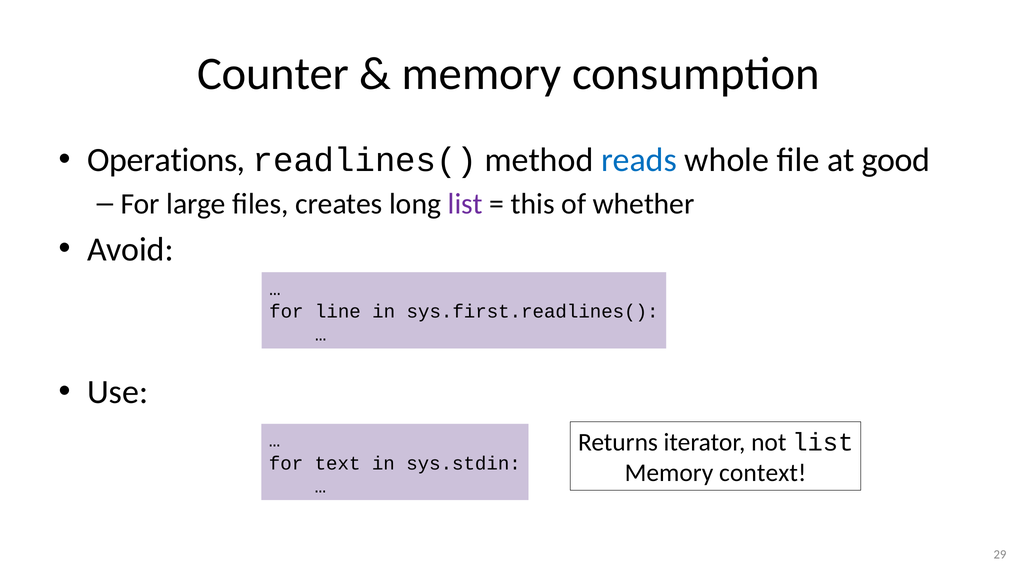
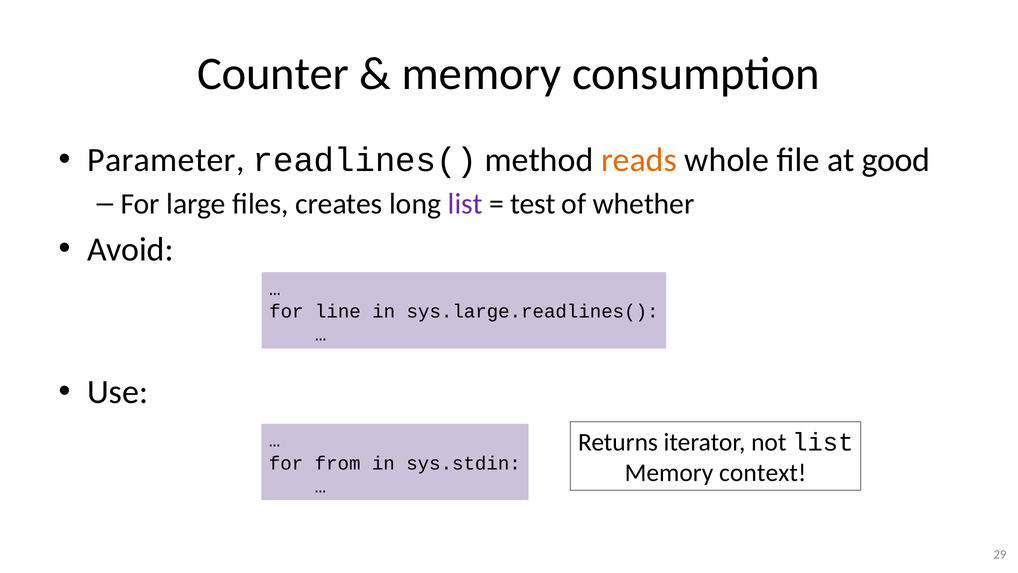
Operations: Operations -> Parameter
reads colour: blue -> orange
this: this -> test
sys.first.readlines(: sys.first.readlines( -> sys.large.readlines(
text: text -> from
